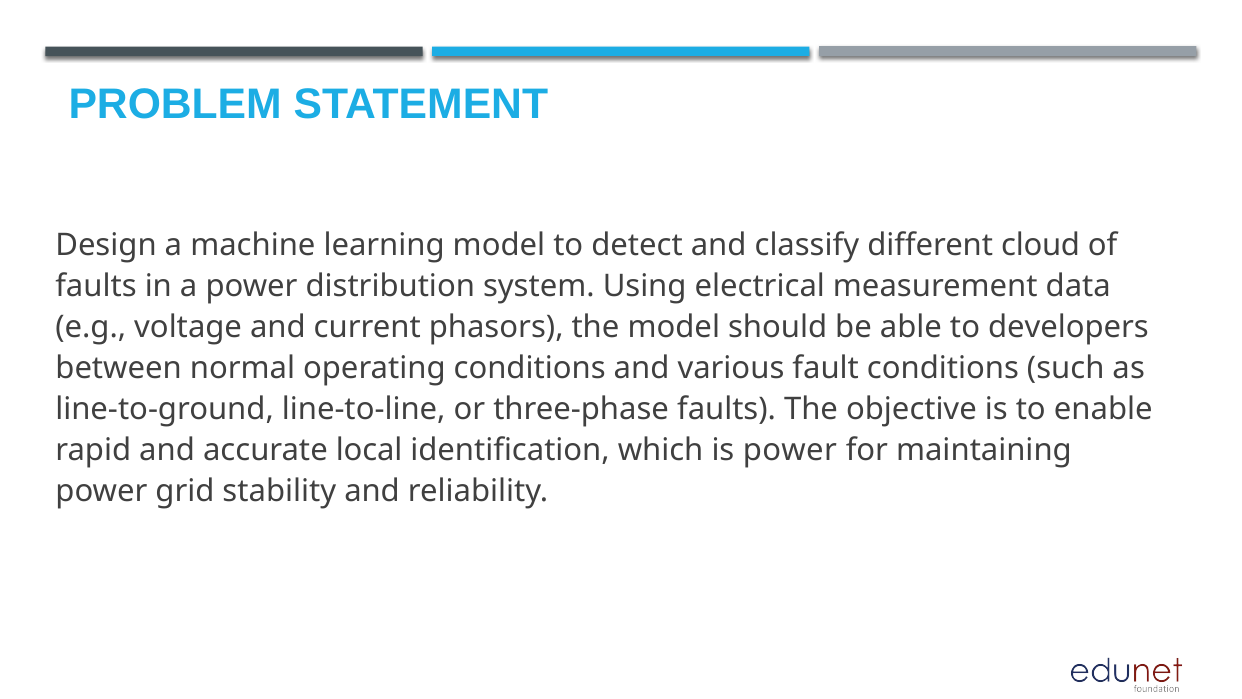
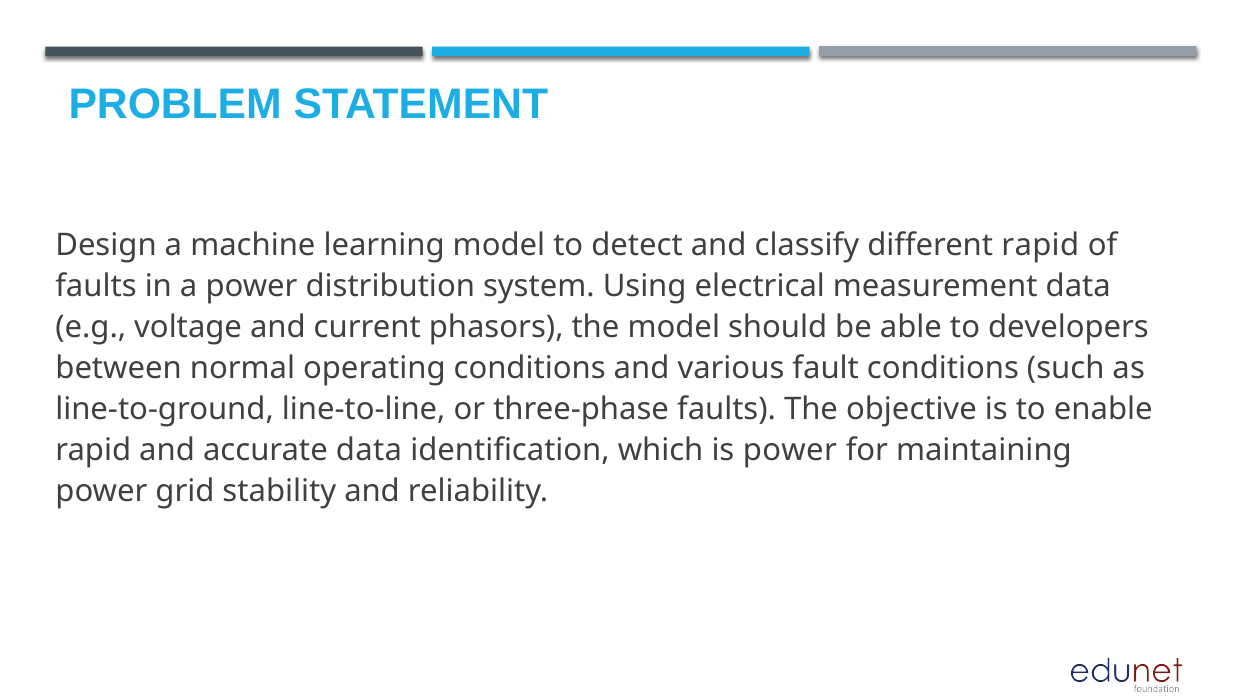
different cloud: cloud -> rapid
accurate local: local -> data
